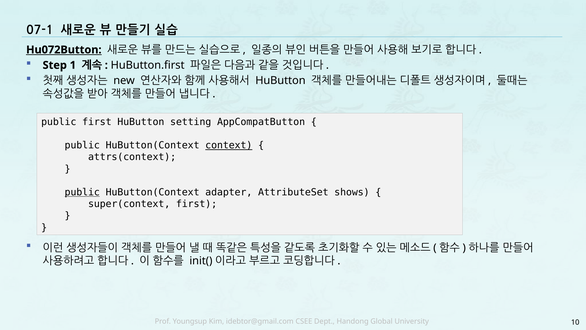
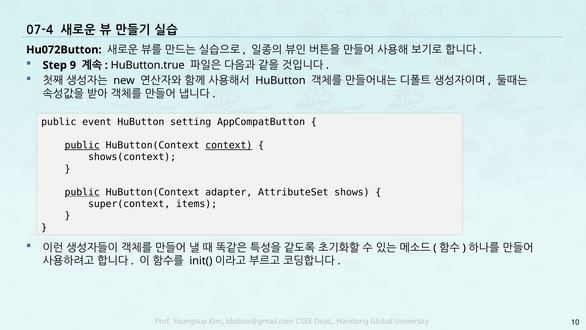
07-1: 07-1 -> 07-4
Hu072Button underline: present -> none
1: 1 -> 9
HuButton.first: HuButton.first -> HuButton.true
public first: first -> event
public at (82, 145) underline: none -> present
attrs(context: attrs(context -> shows(context
super(context first: first -> items
